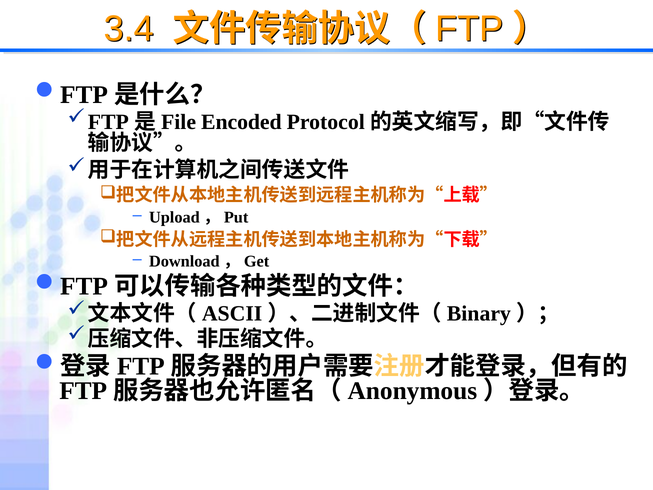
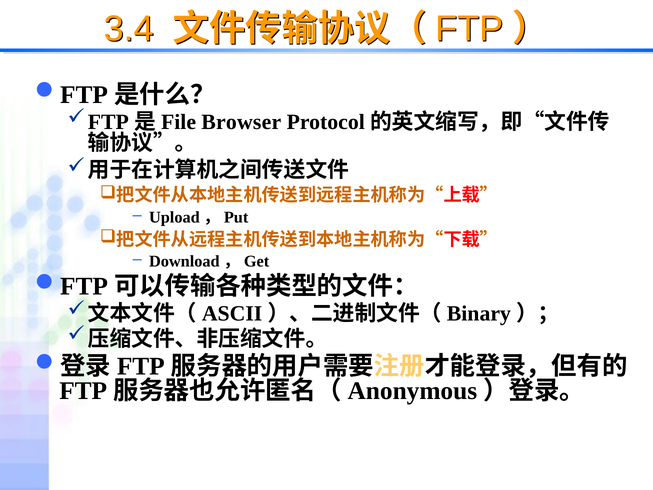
Encoded: Encoded -> Browser
